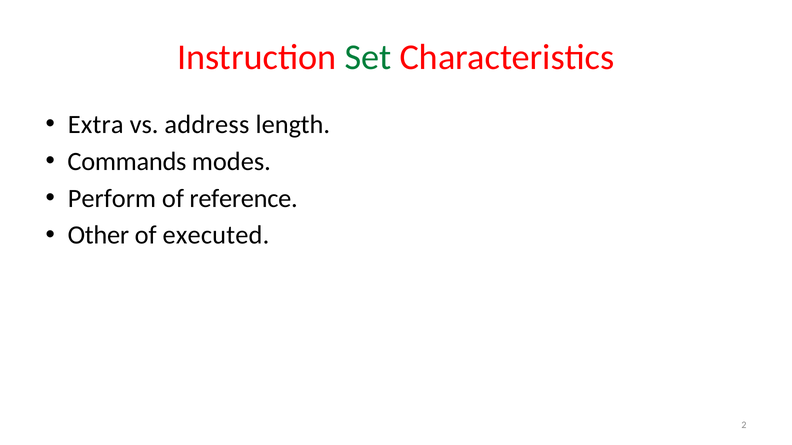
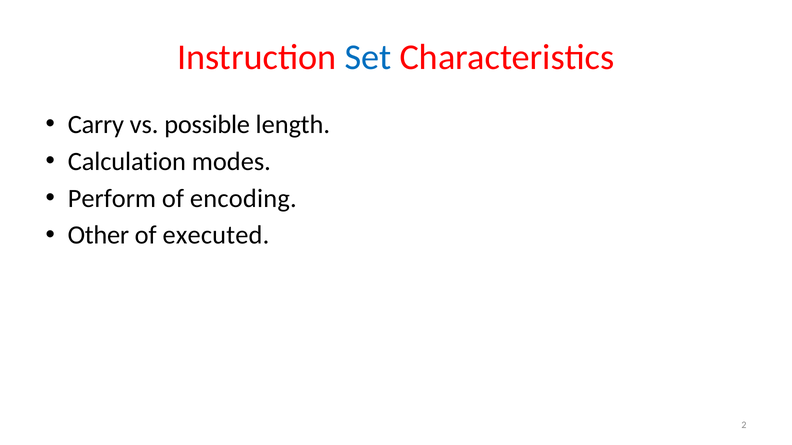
Set colour: green -> blue
Extra: Extra -> Carry
address: address -> possible
Commands: Commands -> Calculation
reference: reference -> encoding
